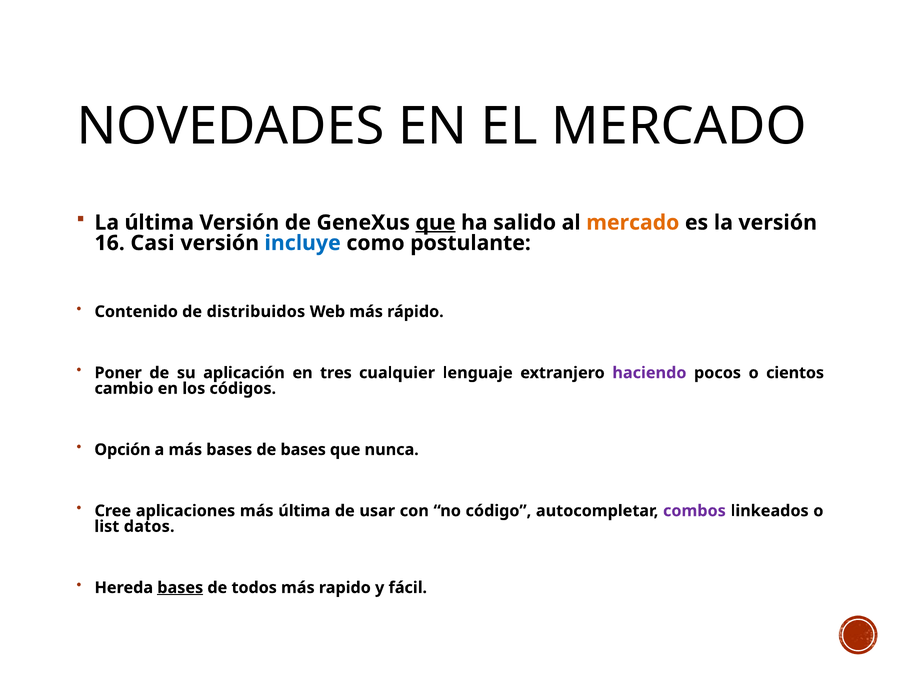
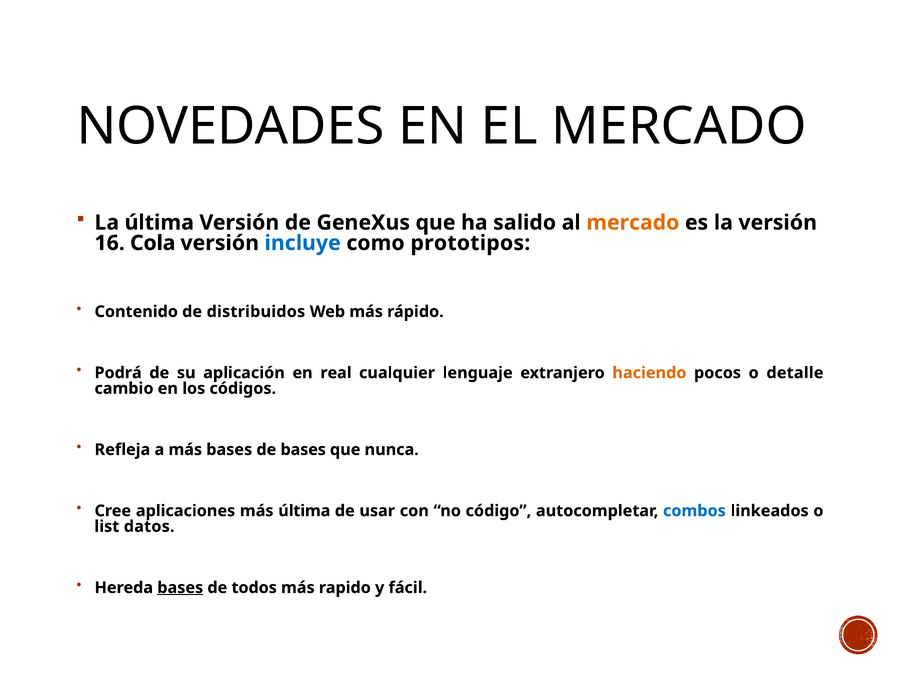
que at (436, 223) underline: present -> none
Casi: Casi -> Cola
postulante: postulante -> prototipos
Poner: Poner -> Podrá
tres: tres -> real
haciendo colour: purple -> orange
cientos: cientos -> detalle
Opción: Opción -> Refleja
combos colour: purple -> blue
